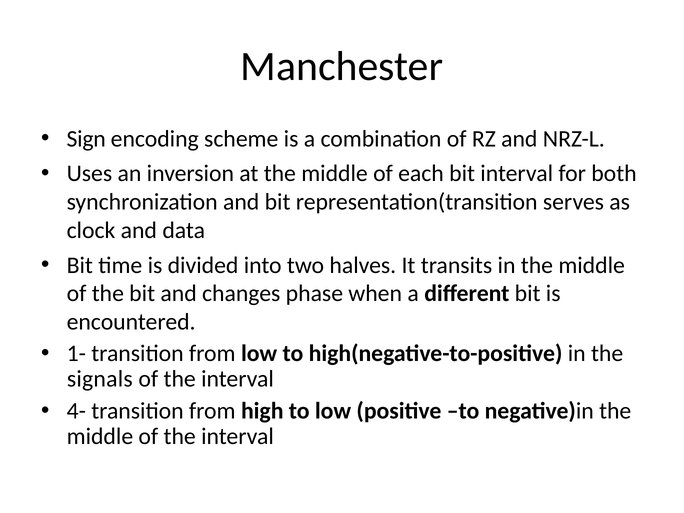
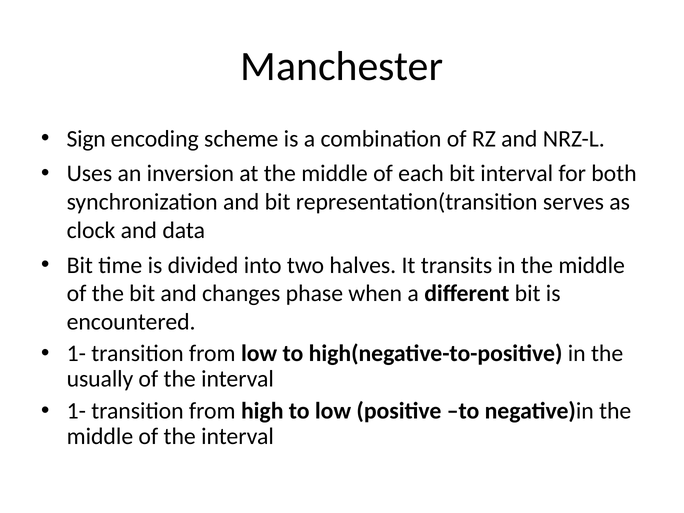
signals: signals -> usually
4- at (76, 411): 4- -> 1-
